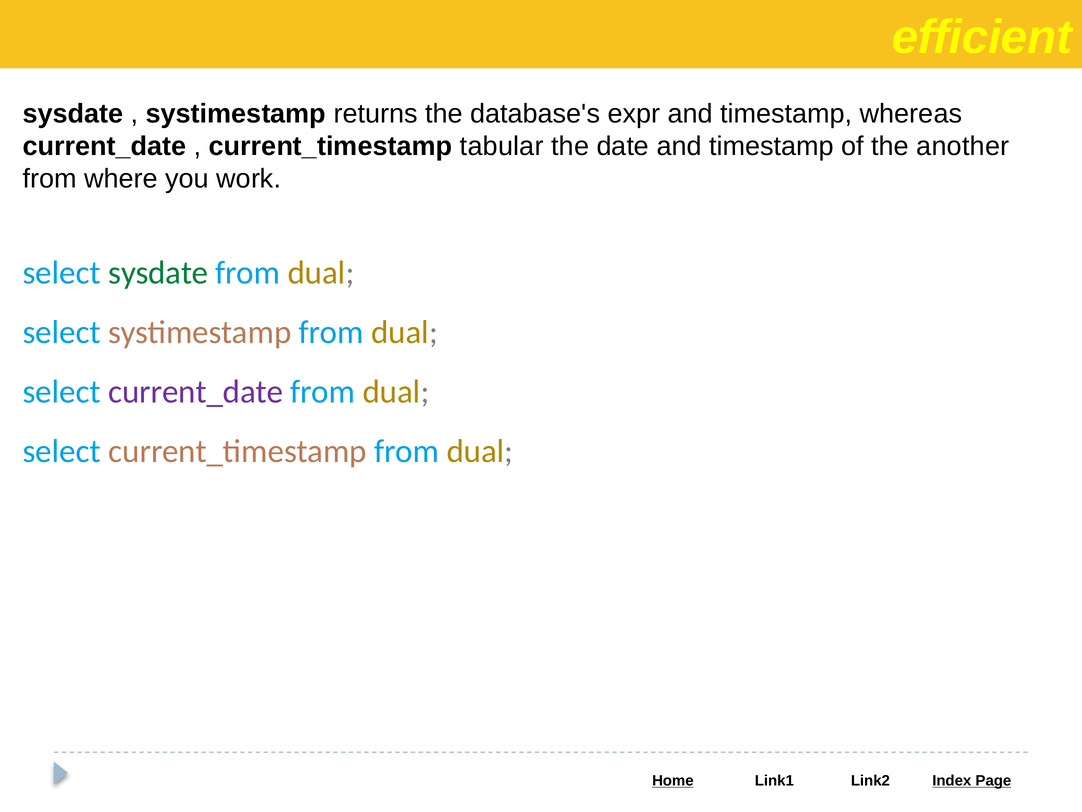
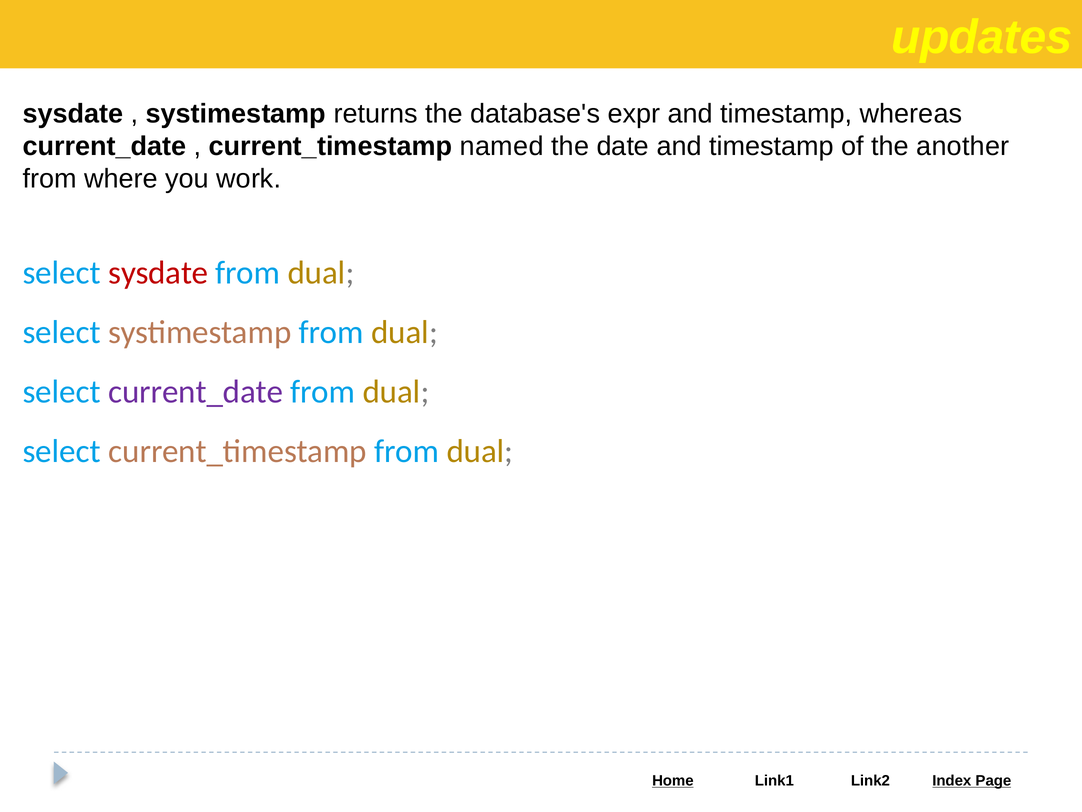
efficient: efficient -> updates
tabular: tabular -> named
sysdate at (158, 273) colour: green -> red
